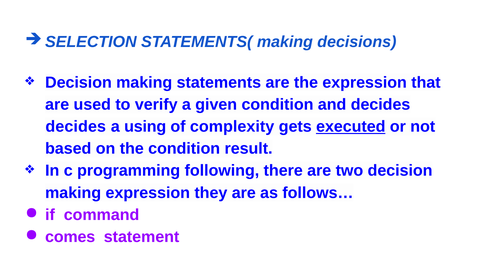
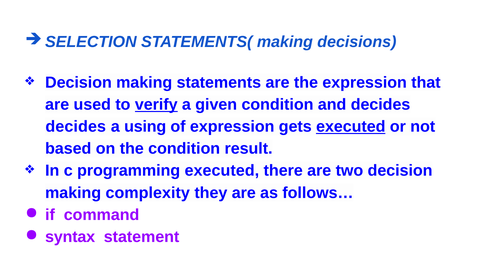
verify underline: none -> present
of complexity: complexity -> expression
programming following: following -> executed
making expression: expression -> complexity
comes: comes -> syntax
